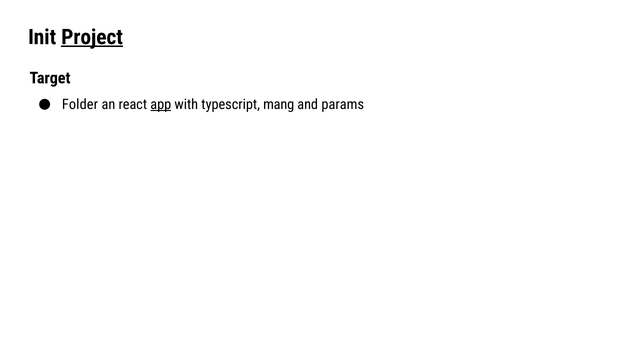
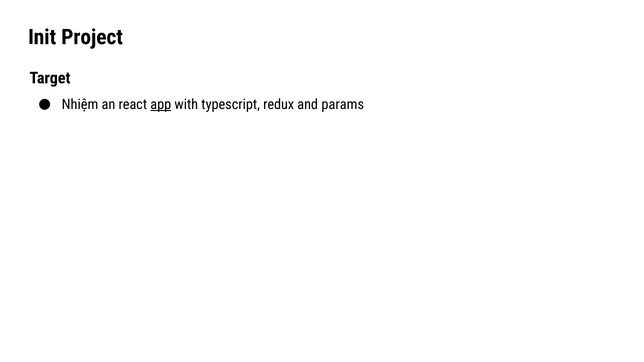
Project underline: present -> none
Folder: Folder -> Nhiệm
mang: mang -> redux
